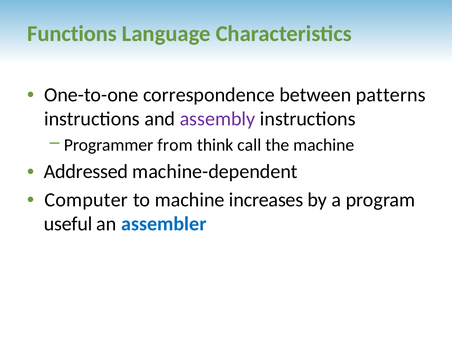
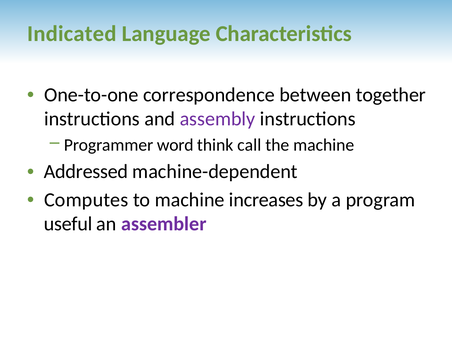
Functions: Functions -> Indicated
patterns: patterns -> together
from: from -> word
Computer: Computer -> Computes
assembler colour: blue -> purple
